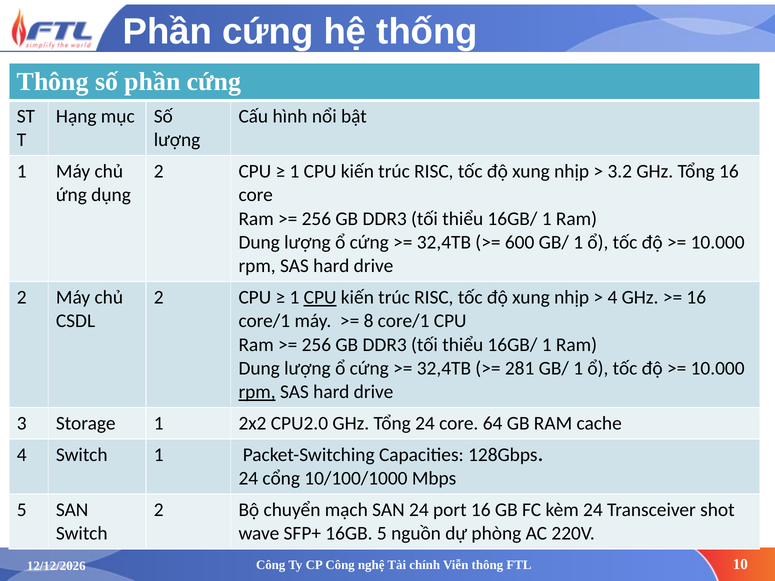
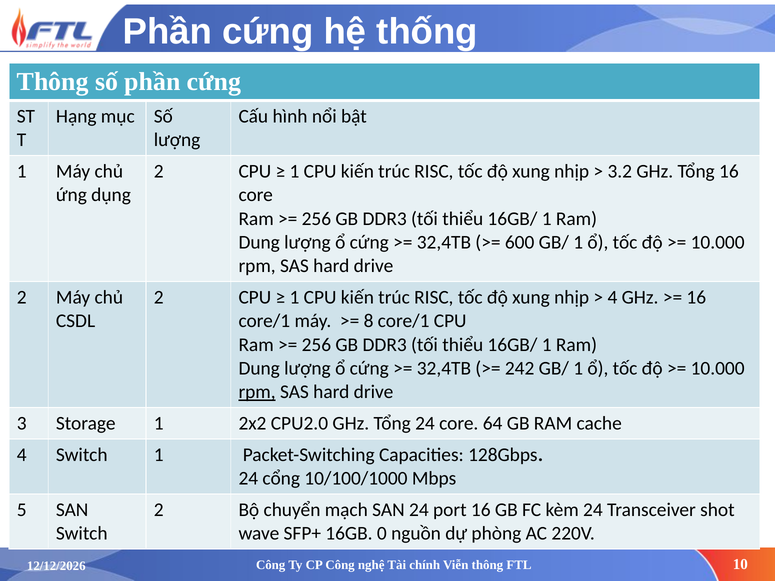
CPU at (320, 298) underline: present -> none
281: 281 -> 242
16GB 5: 5 -> 0
